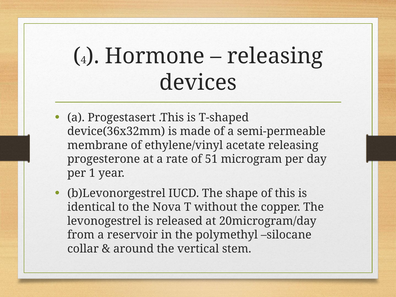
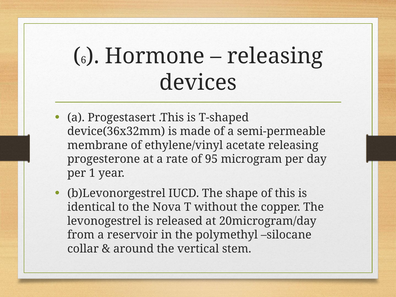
4: 4 -> 6
51: 51 -> 95
